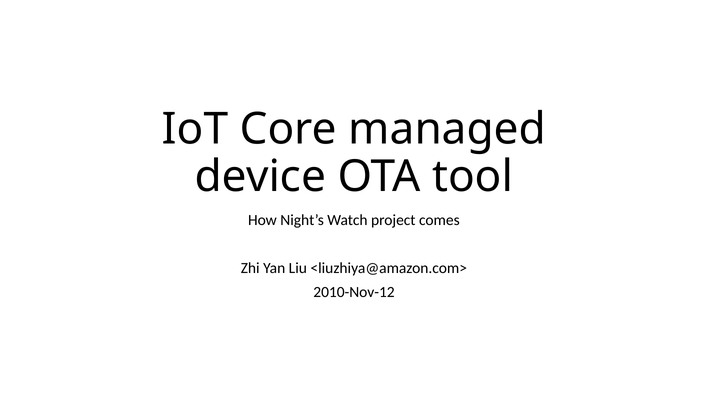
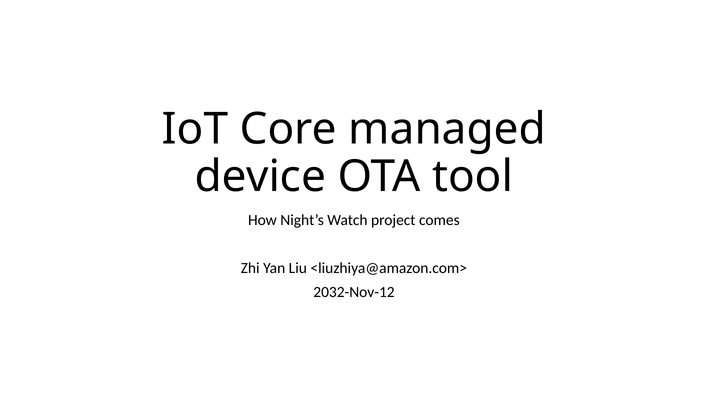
2010-Nov-12: 2010-Nov-12 -> 2032-Nov-12
